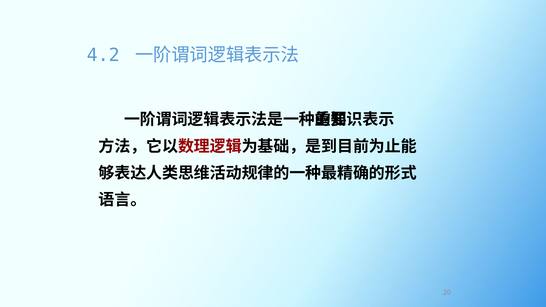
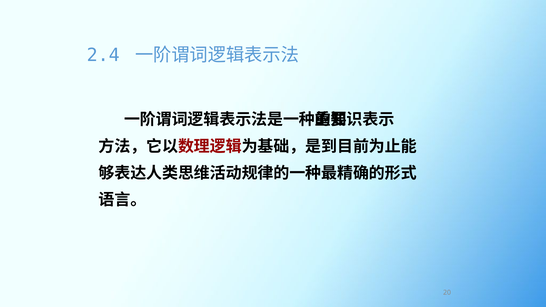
4.2: 4.2 -> 2.4
